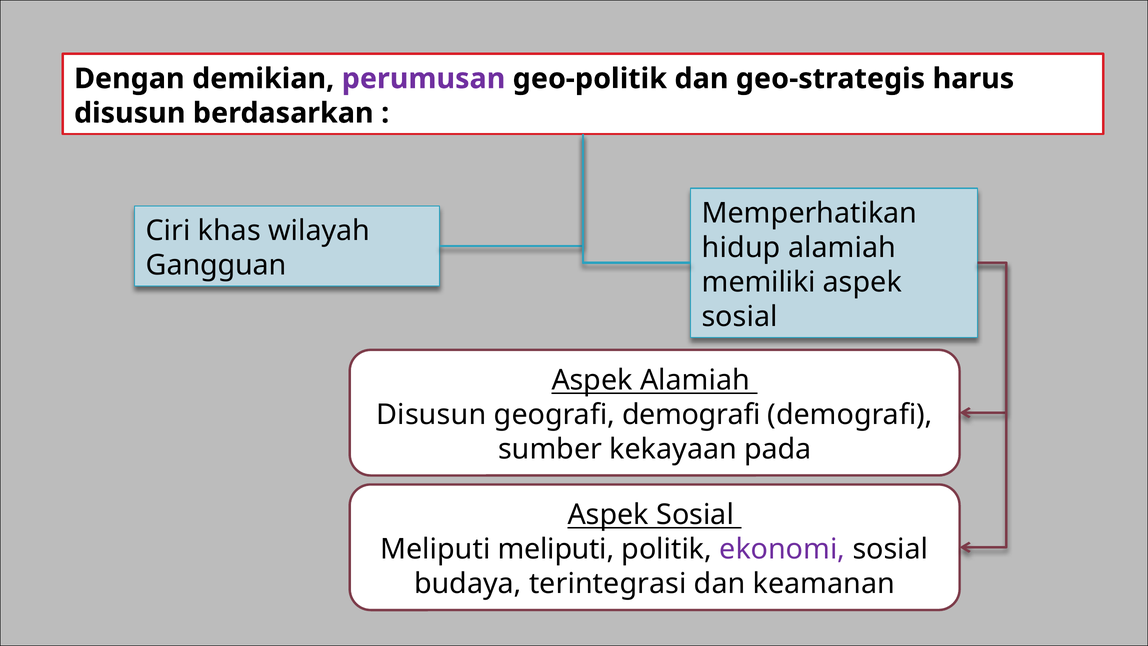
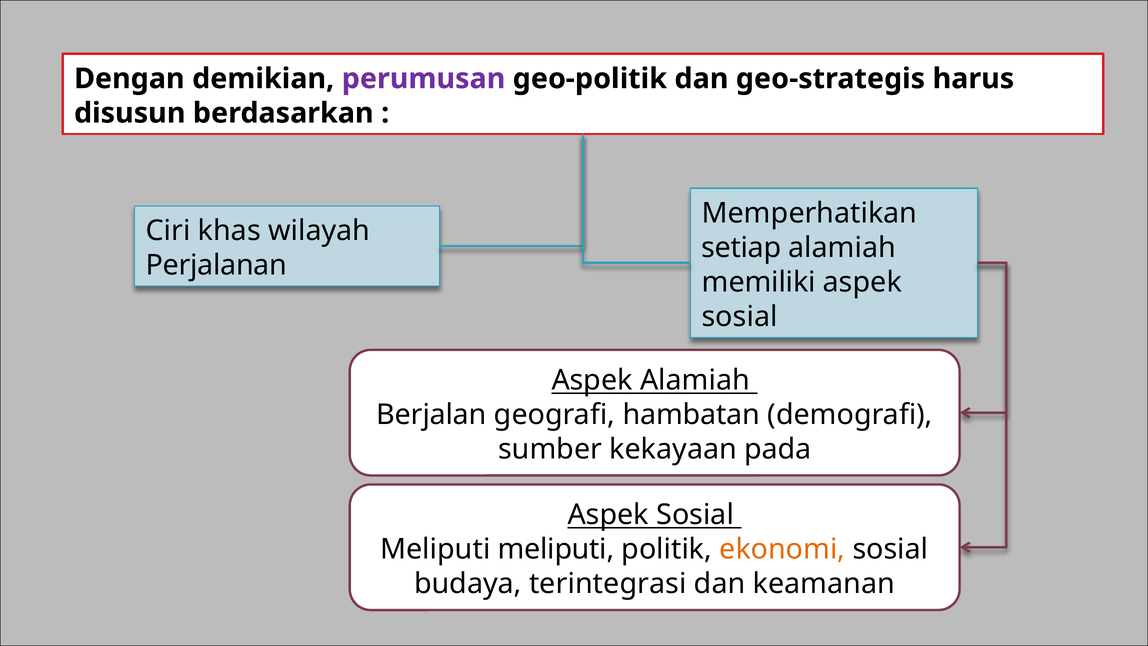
hidup: hidup -> setiap
Gangguan: Gangguan -> Perjalanan
Disusun at (431, 414): Disusun -> Berjalan
geografi demografi: demografi -> hambatan
ekonomi colour: purple -> orange
